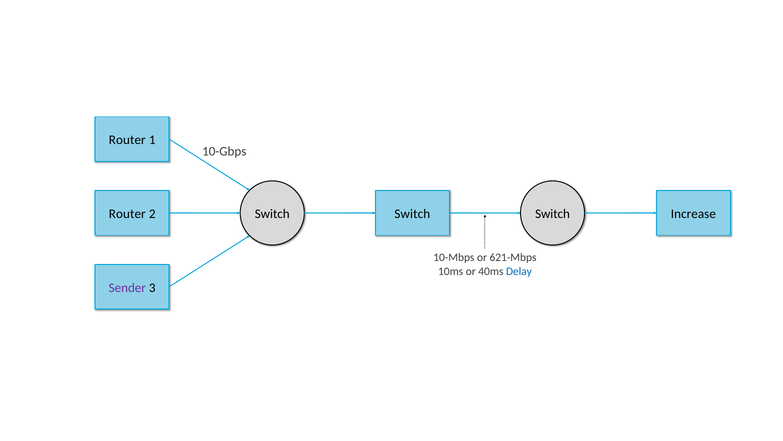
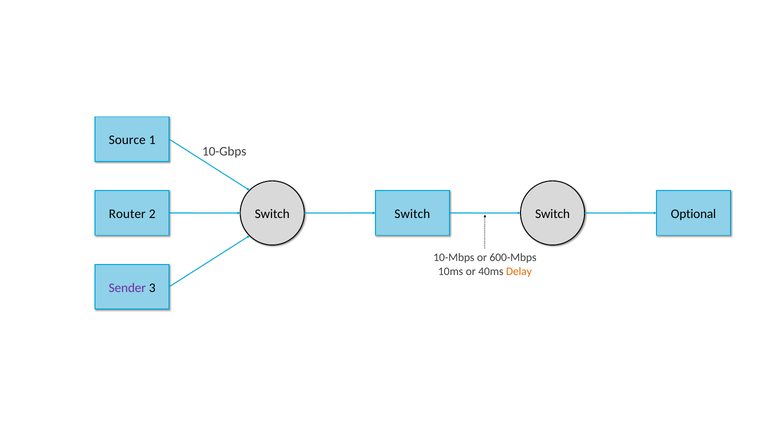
Router at (127, 140): Router -> Source
Increase: Increase -> Optional
621-Mbps: 621-Mbps -> 600-Mbps
Delay colour: blue -> orange
